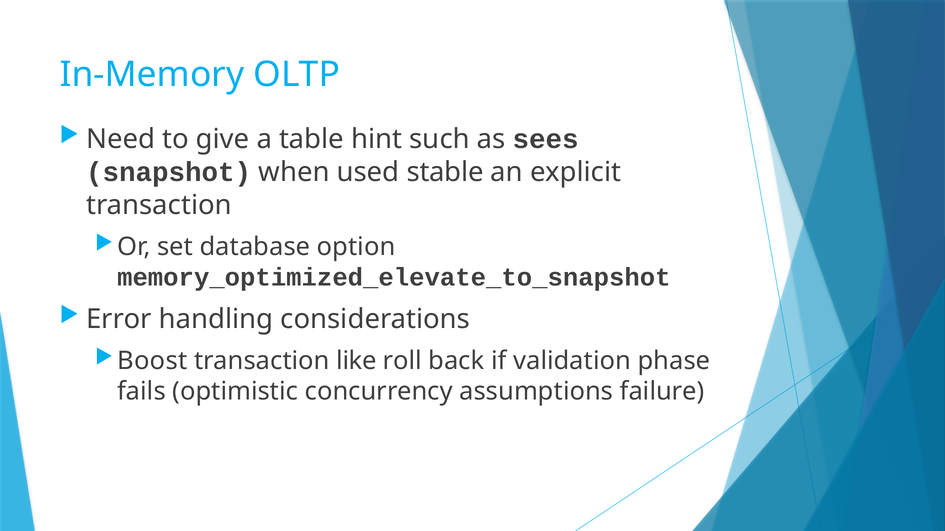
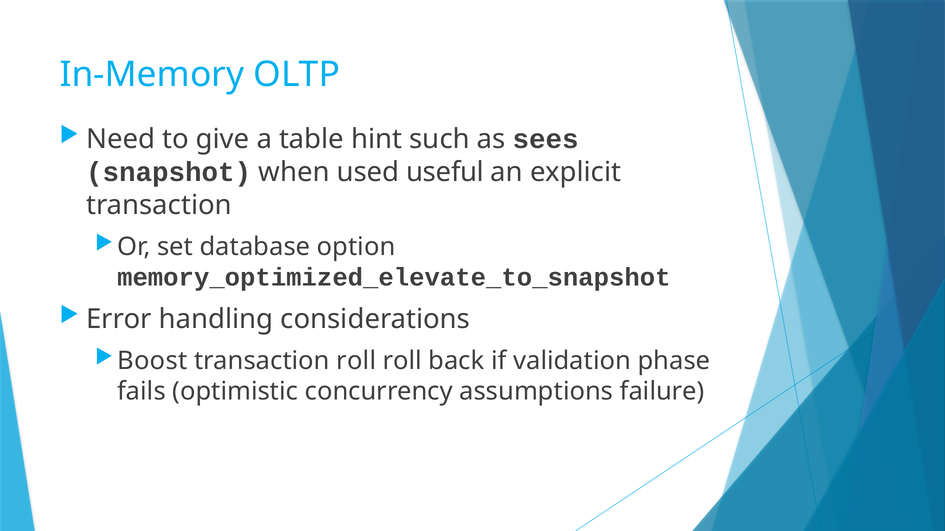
stable: stable -> useful
transaction like: like -> roll
